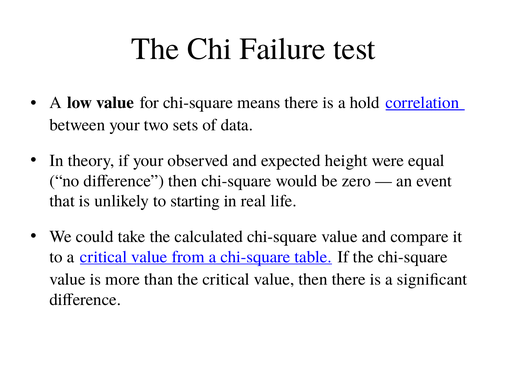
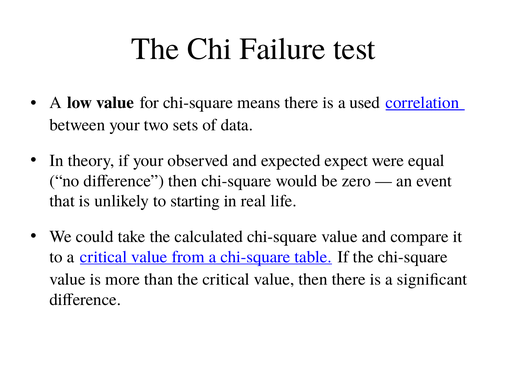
hold: hold -> used
height: height -> expect
